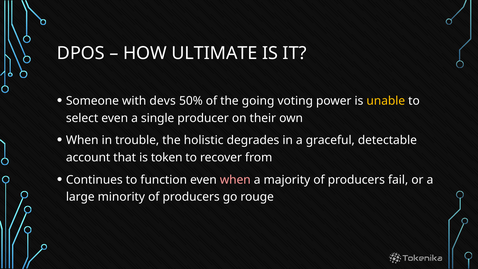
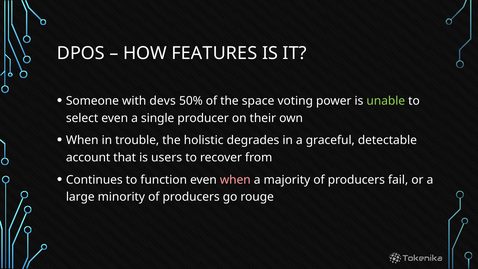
ULTIMATE: ULTIMATE -> FEATURES
going: going -> space
unable colour: yellow -> light green
token: token -> users
